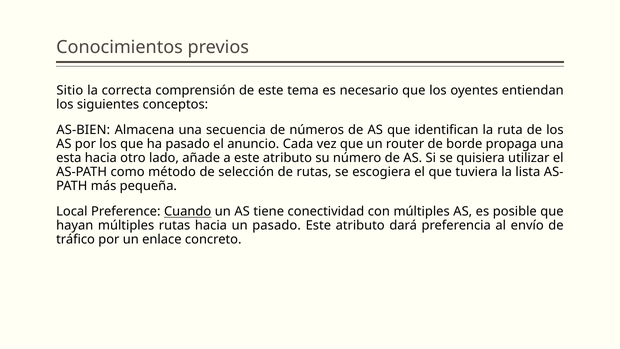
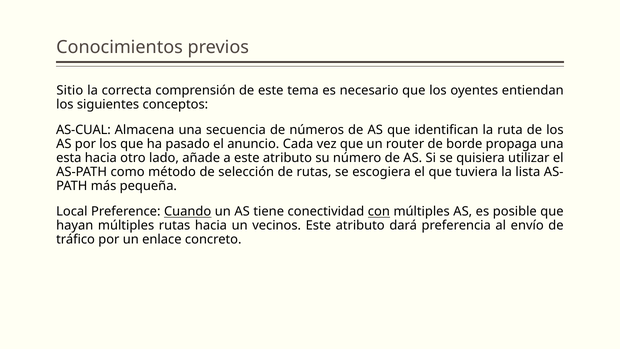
AS-BIEN: AS-BIEN -> AS-CUAL
con underline: none -> present
un pasado: pasado -> vecinos
